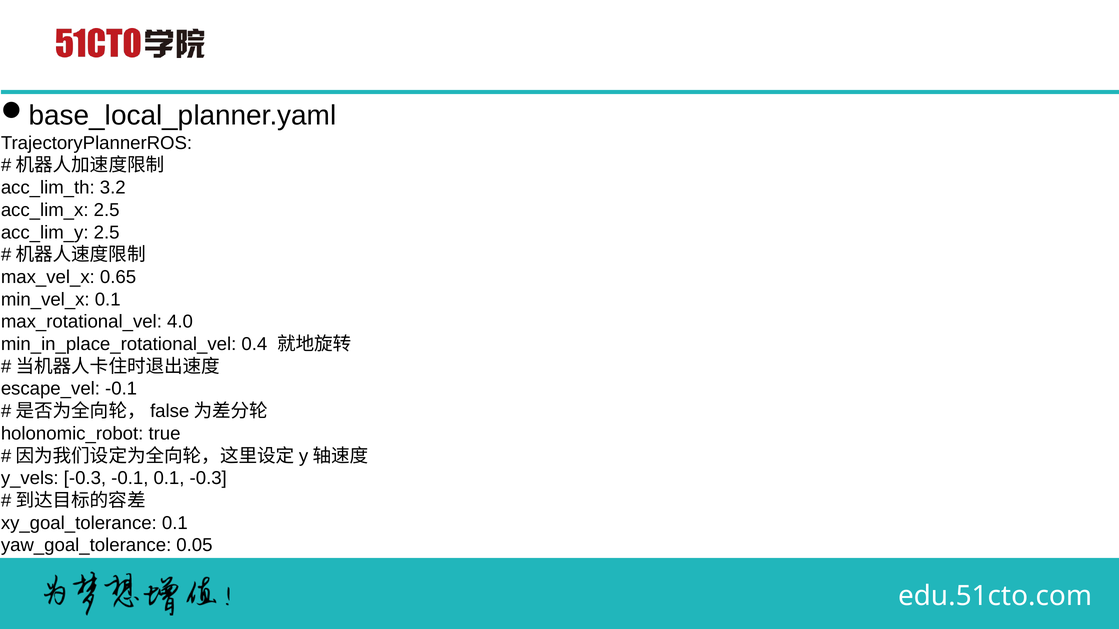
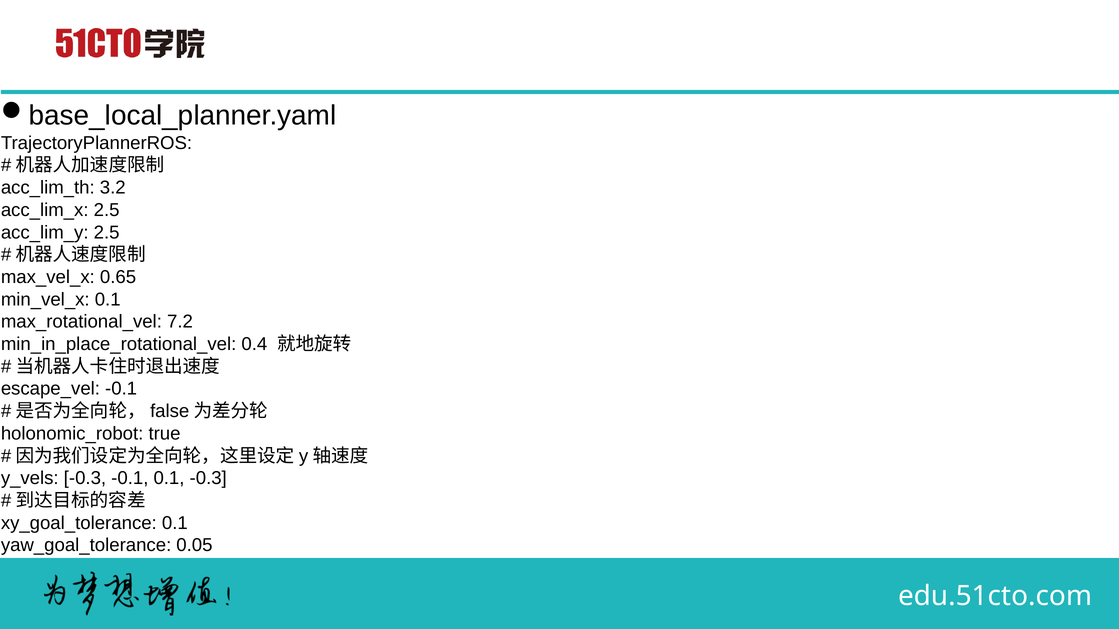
4.0: 4.0 -> 7.2
